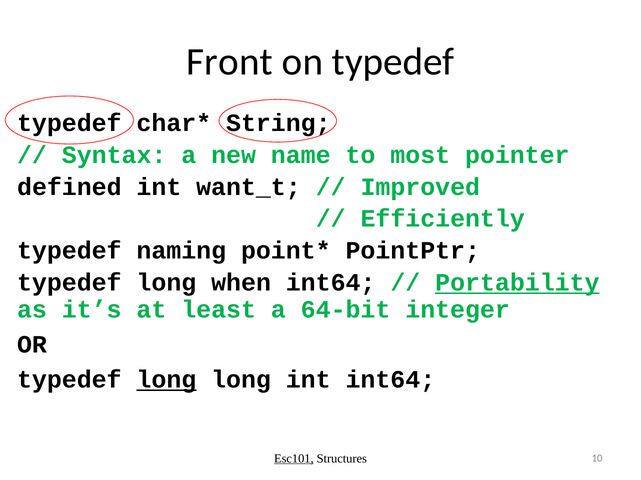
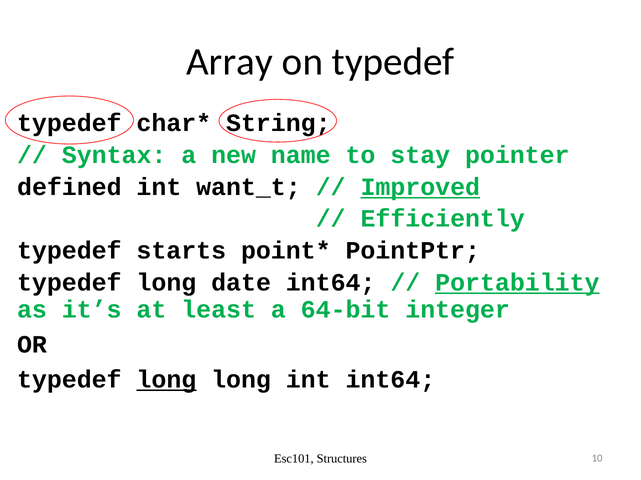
Front: Front -> Array
most: most -> stay
Improved underline: none -> present
naming: naming -> starts
when: when -> date
Esc101 underline: present -> none
